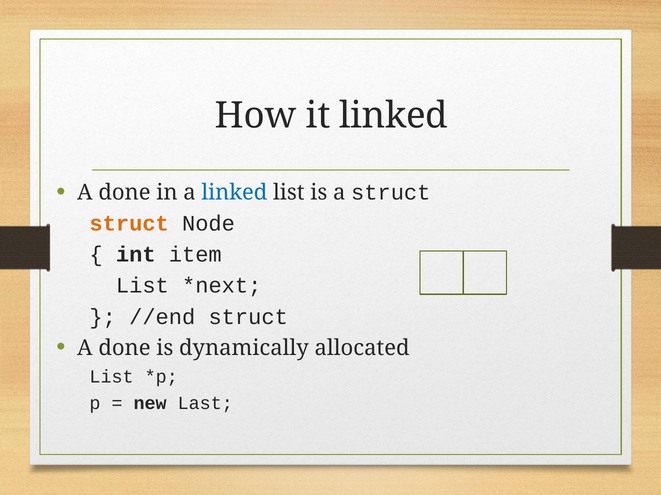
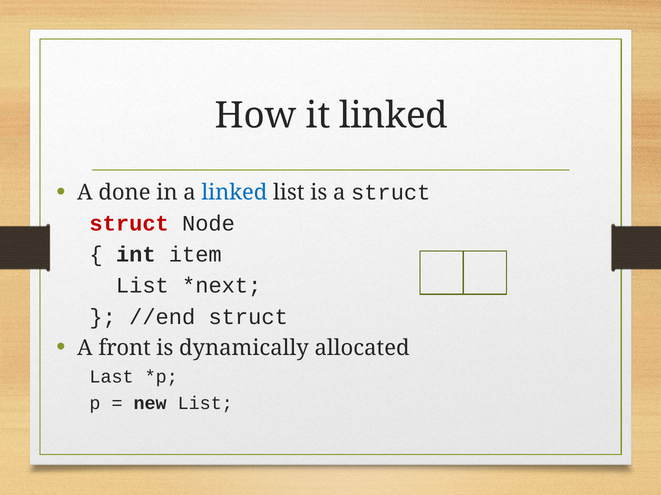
struct at (129, 224) colour: orange -> red
done at (124, 348): done -> front
List at (112, 377): List -> Last
new Last: Last -> List
